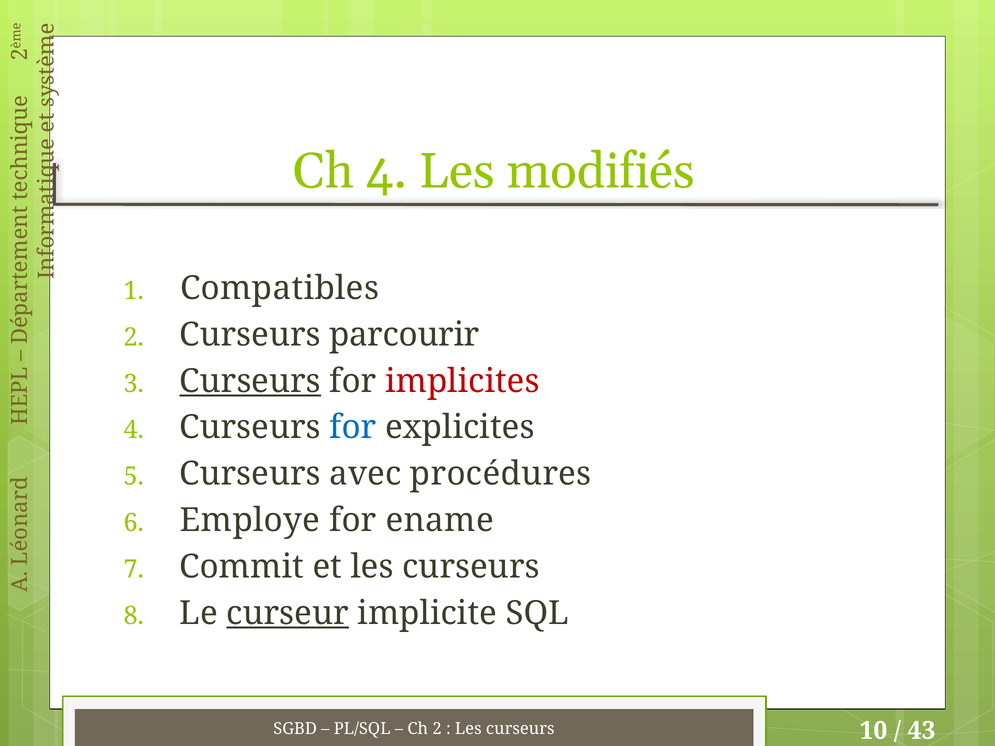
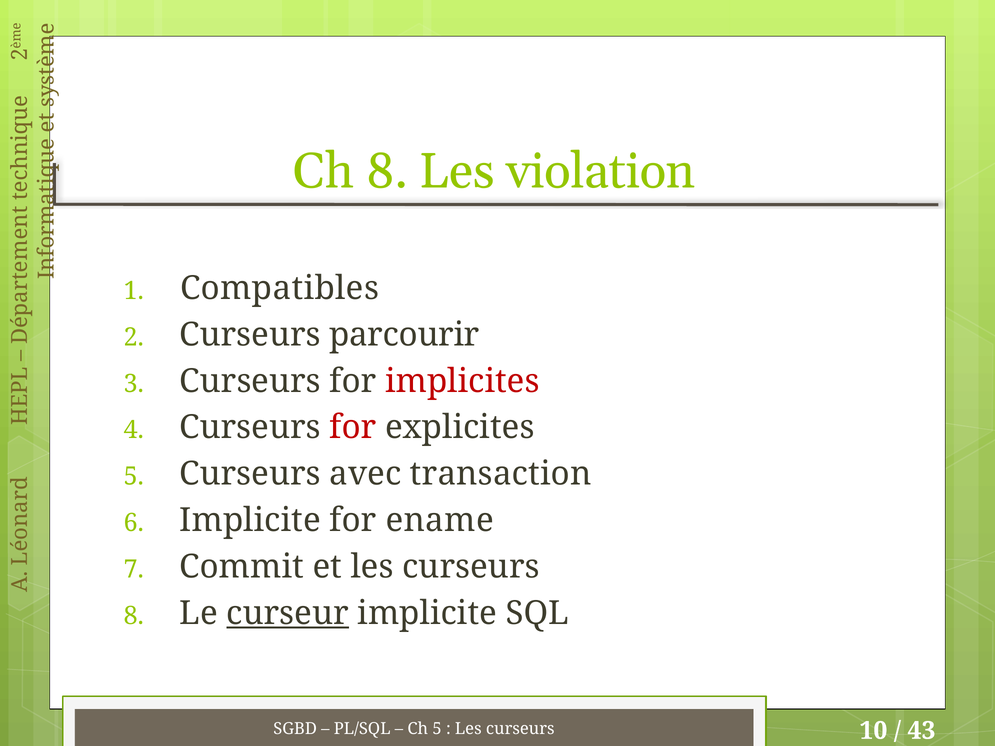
Ch 4: 4 -> 8
modifiés: modifiés -> violation
Curseurs at (250, 381) underline: present -> none
for at (353, 428) colour: blue -> red
procédures: procédures -> transaction
Employe at (250, 520): Employe -> Implicite
Ch 2: 2 -> 5
